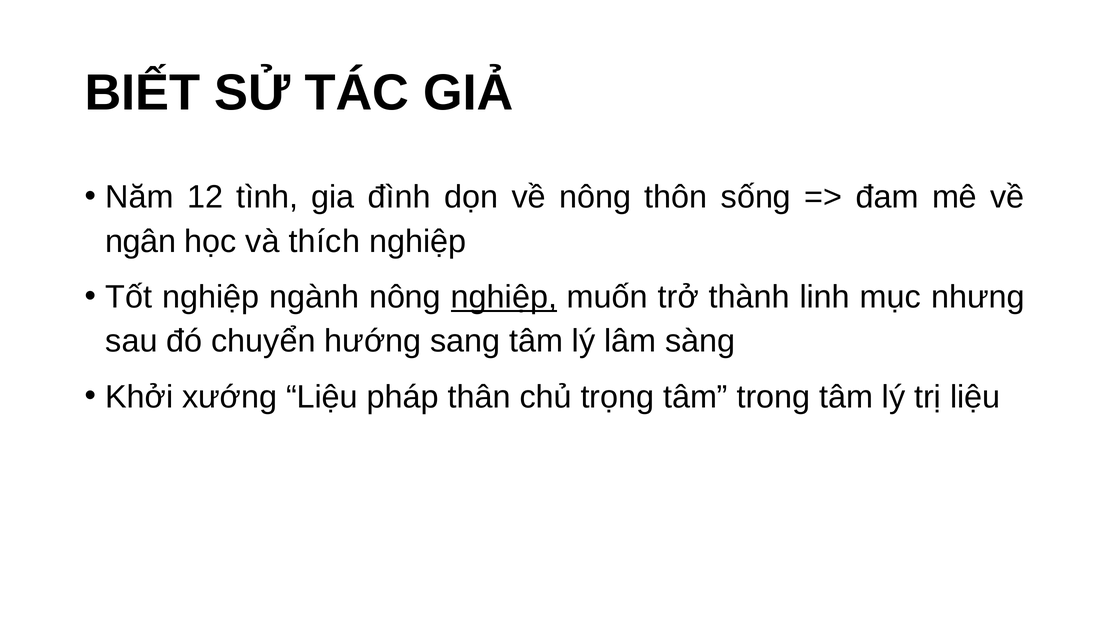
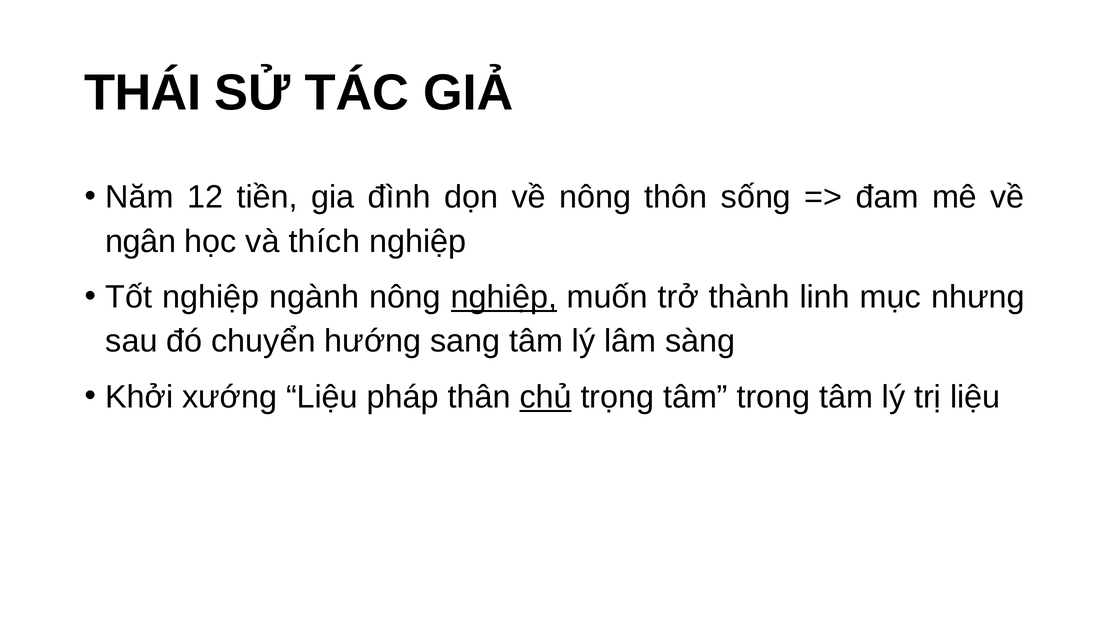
BIẾT: BIẾT -> THÁI
tình: tình -> tiền
chủ underline: none -> present
